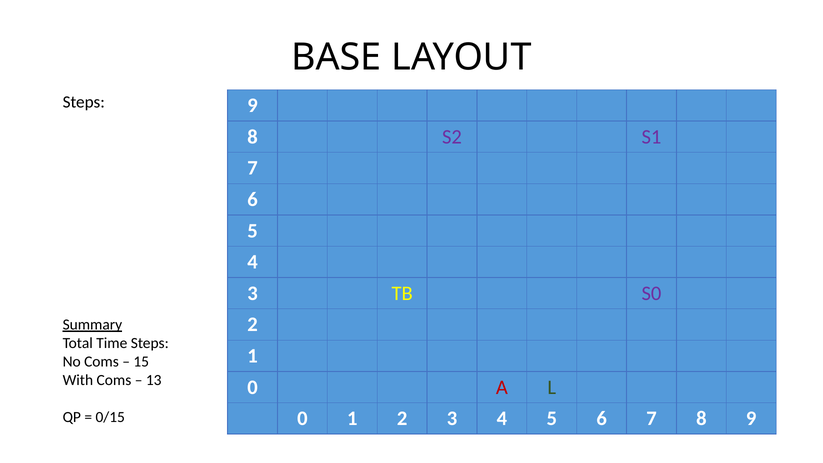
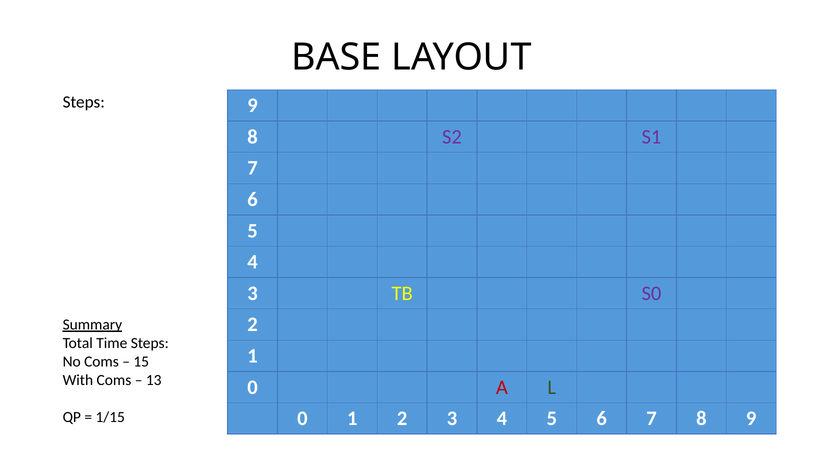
0/15: 0/15 -> 1/15
